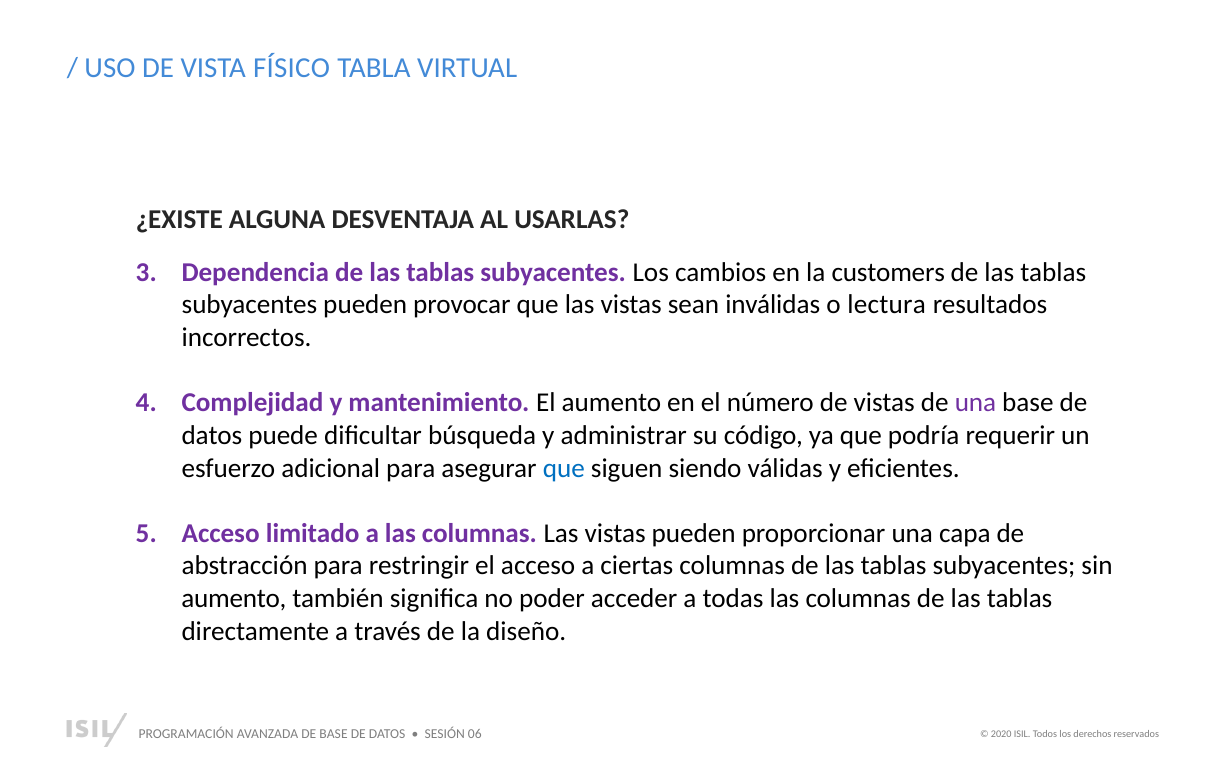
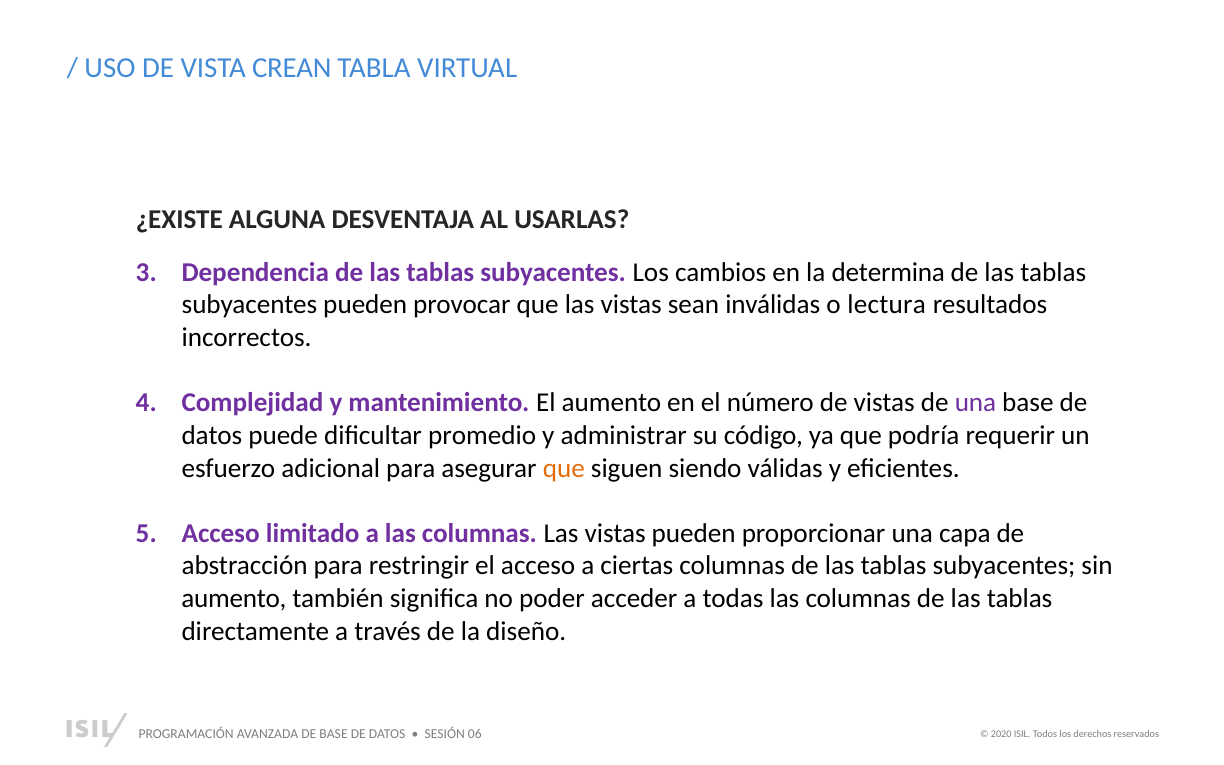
FÍSICO: FÍSICO -> CREAN
customers: customers -> determina
búsqueda: búsqueda -> promedio
que at (564, 468) colour: blue -> orange
